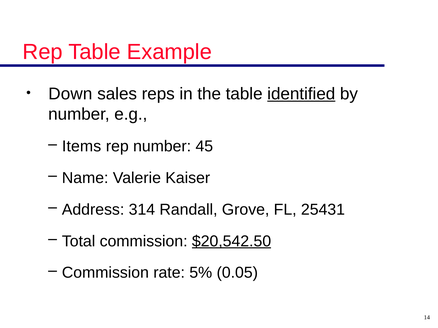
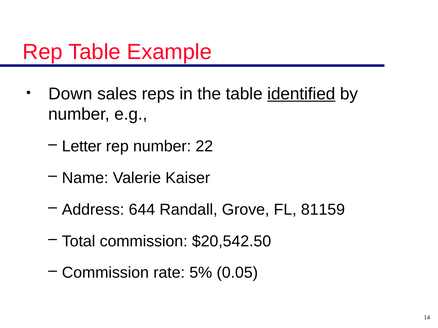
Items: Items -> Letter
45: 45 -> 22
314: 314 -> 644
25431: 25431 -> 81159
$20,542.50 underline: present -> none
